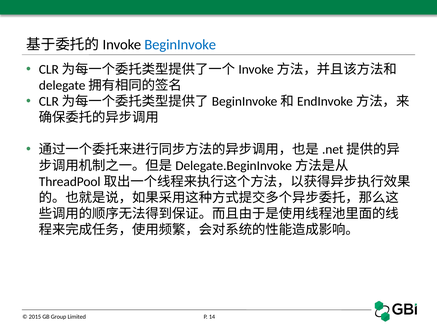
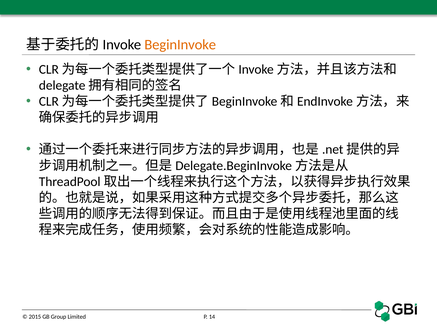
BeginInvoke colour: blue -> orange
